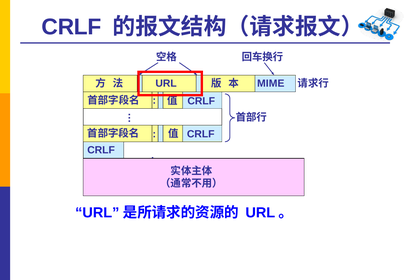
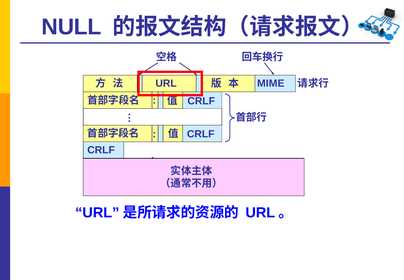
CRLF at (72, 27): CRLF -> NULL
